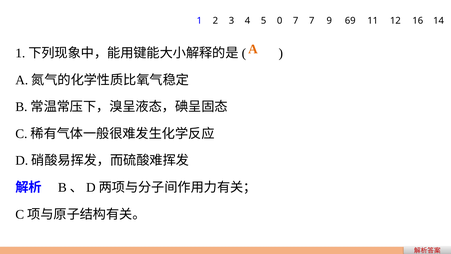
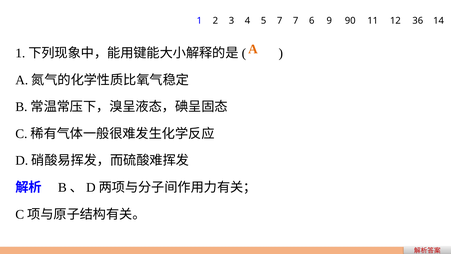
5 0: 0 -> 7
7 7: 7 -> 6
69: 69 -> 90
16: 16 -> 36
